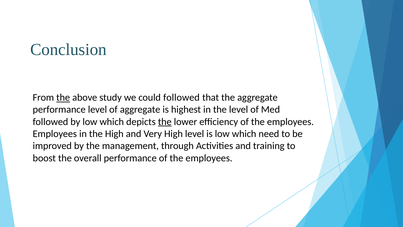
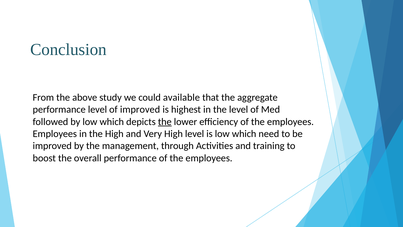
the at (63, 97) underline: present -> none
could followed: followed -> available
of aggregate: aggregate -> improved
